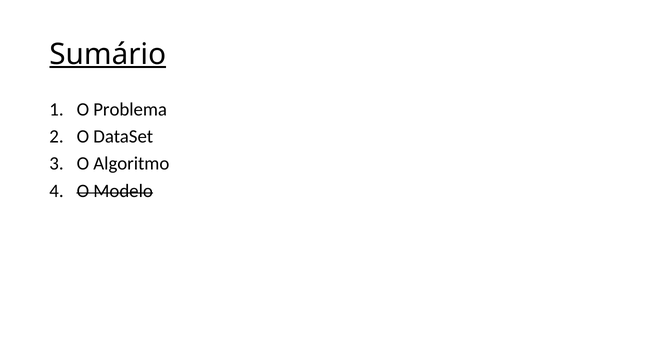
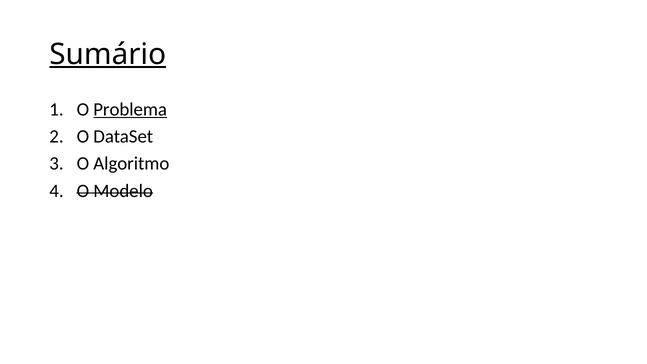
Problema underline: none -> present
